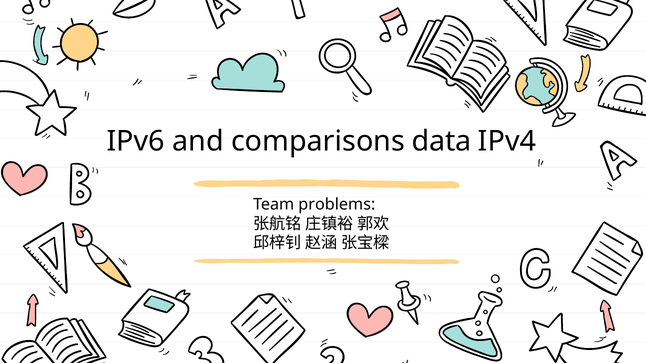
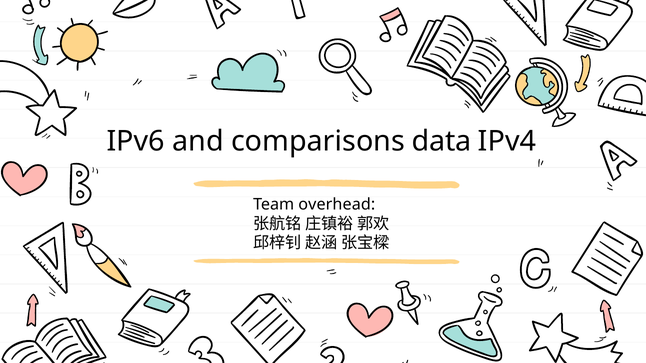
problems: problems -> overhead
